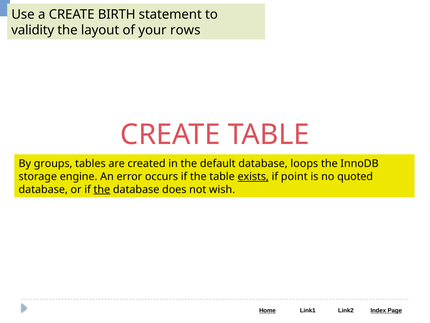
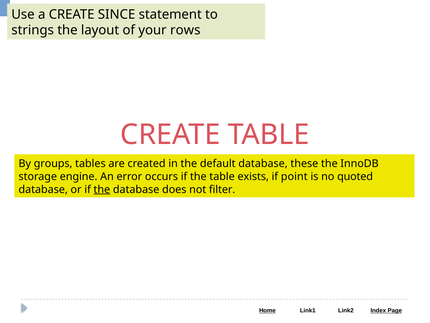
BIRTH: BIRTH -> SINCE
validity: validity -> strings
loops: loops -> these
exists underline: present -> none
wish: wish -> filter
